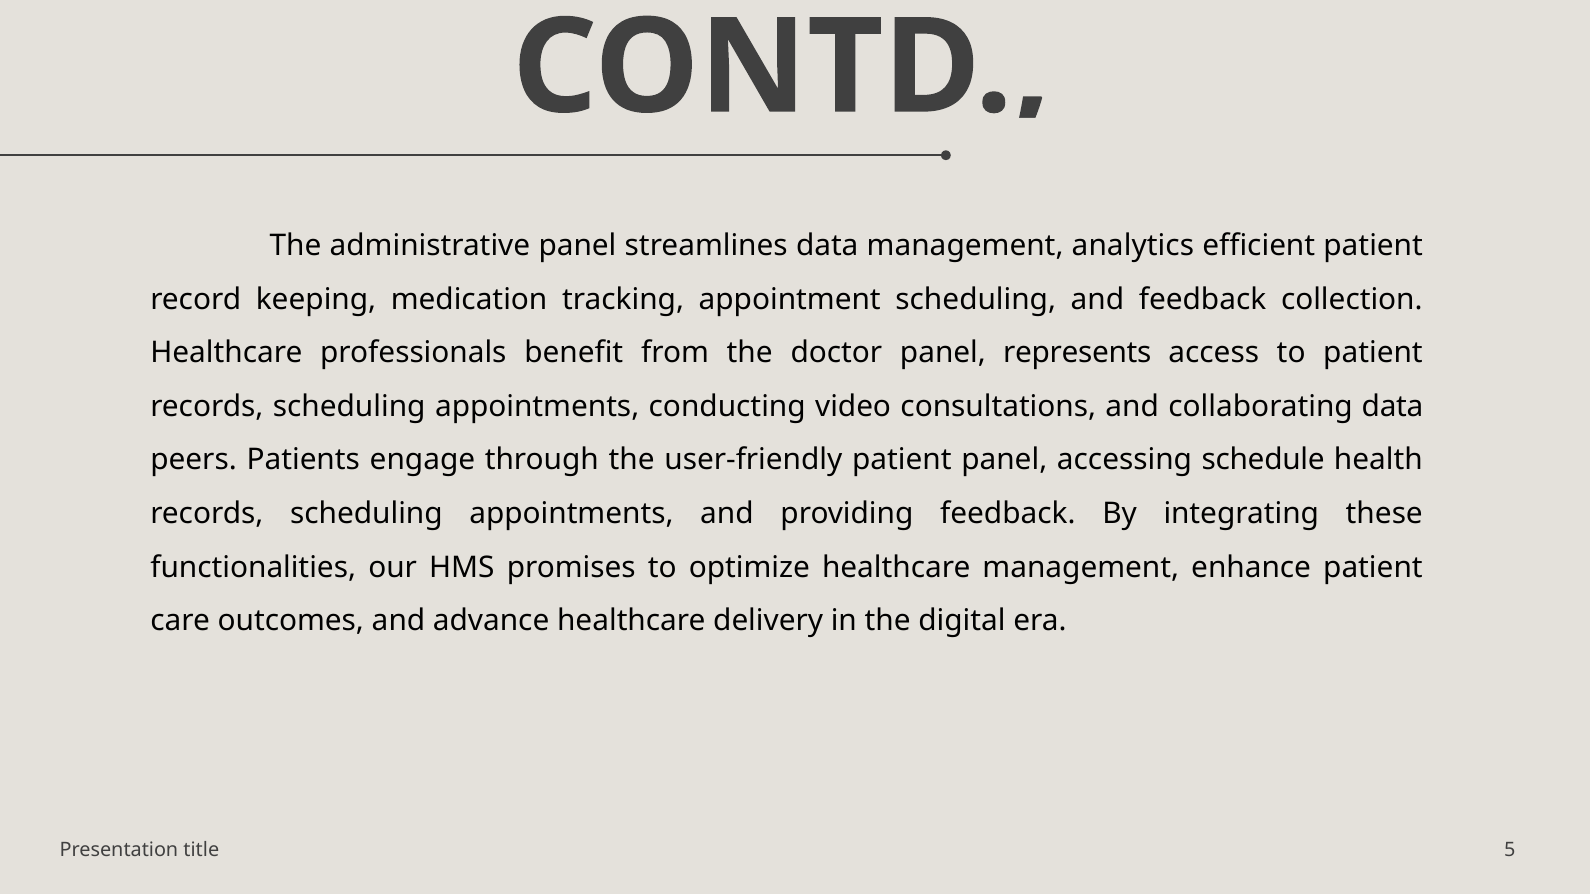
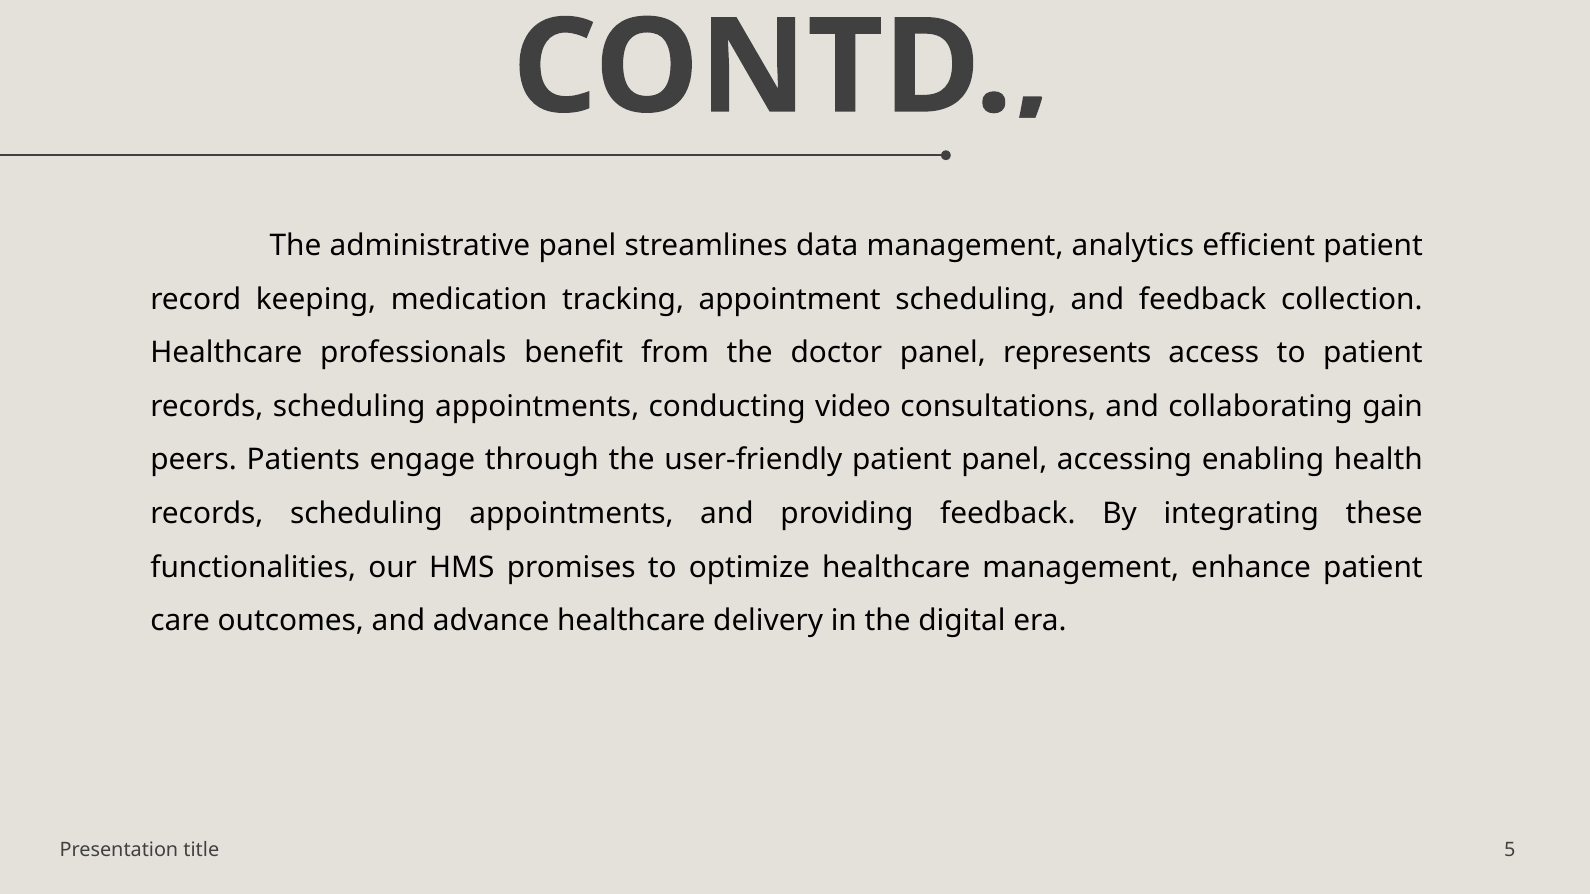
collaborating data: data -> gain
schedule: schedule -> enabling
